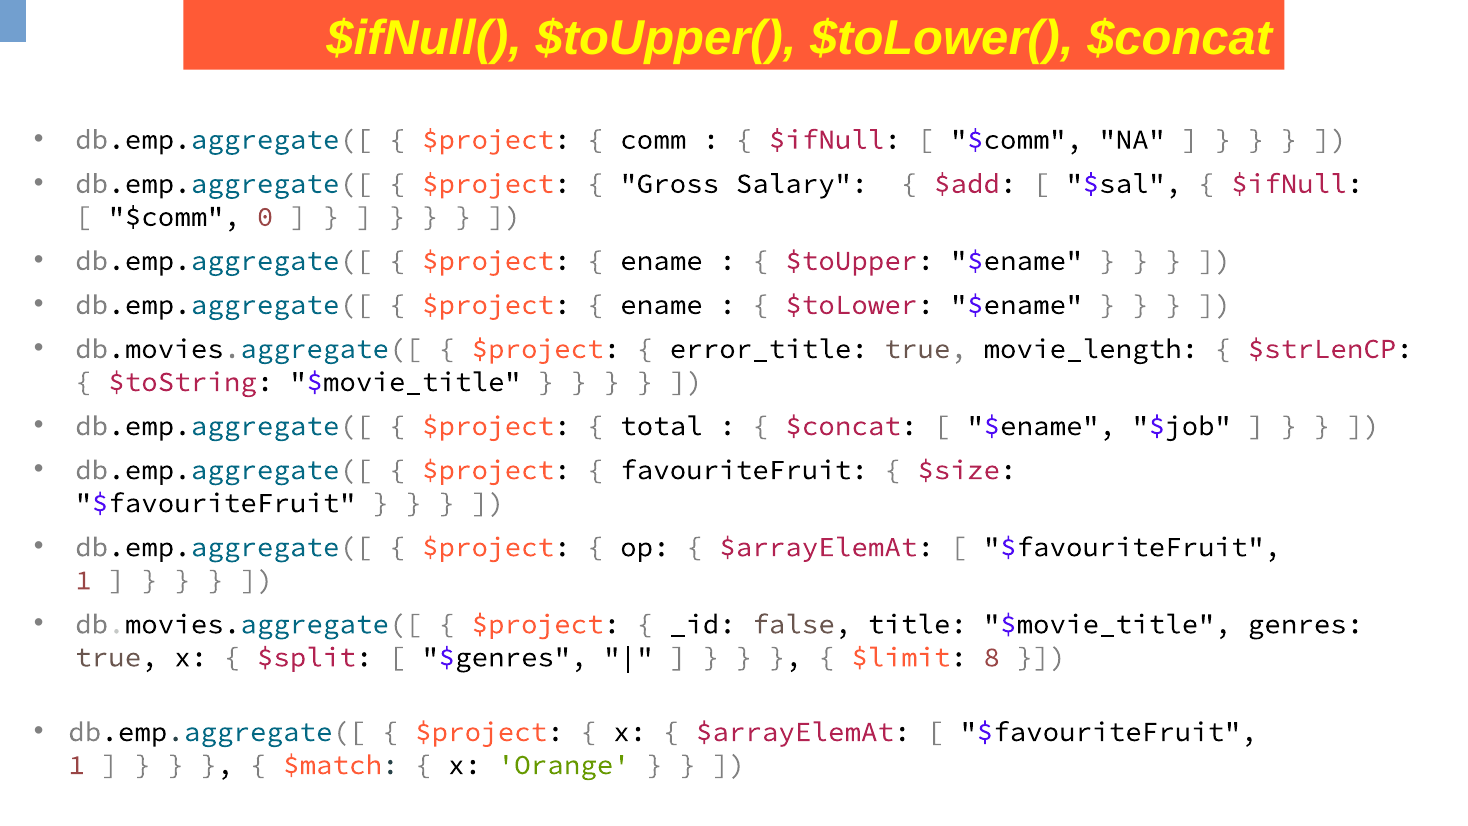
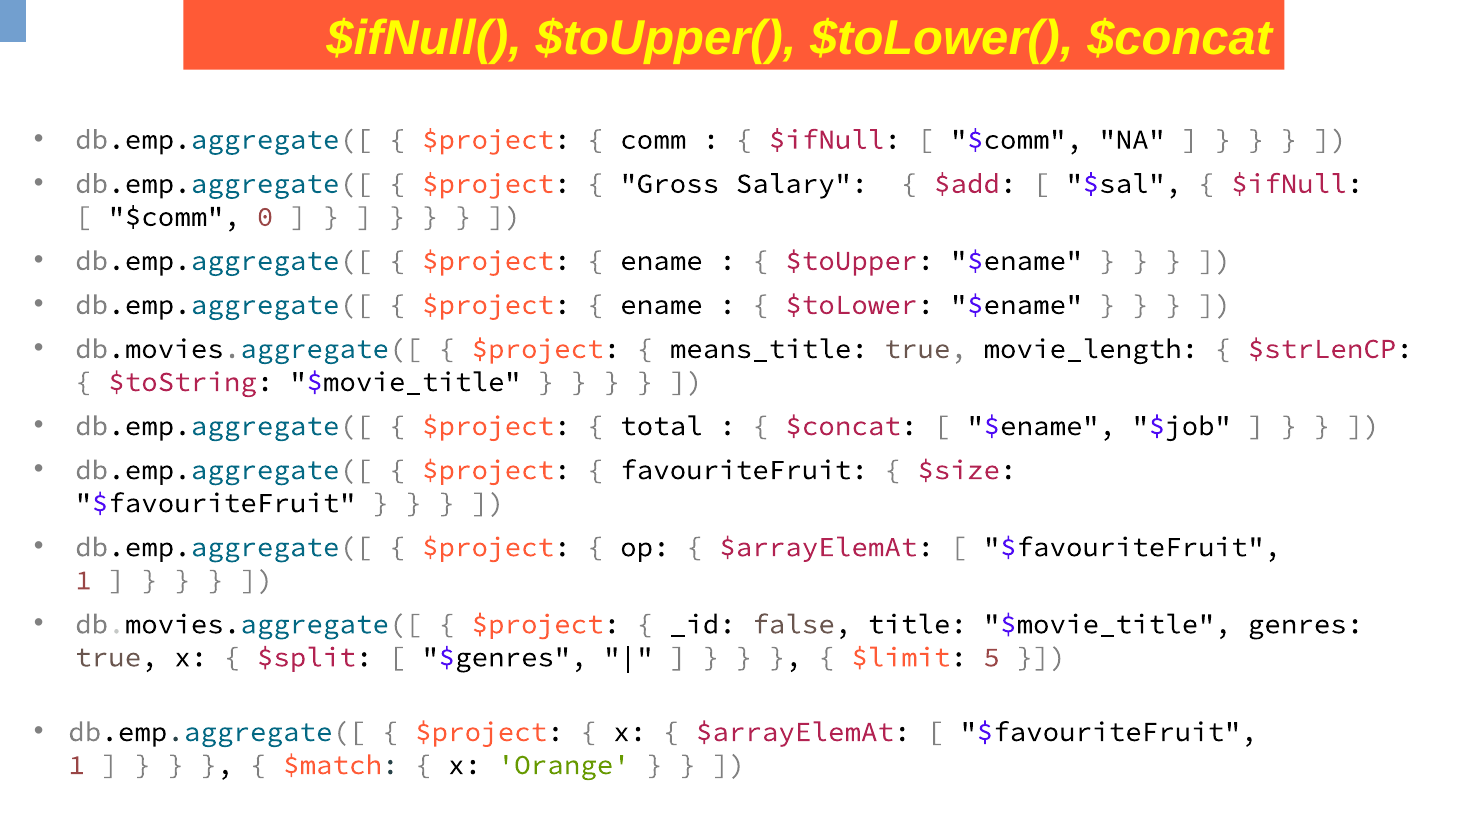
error_title: error_title -> means_title
8: 8 -> 5
